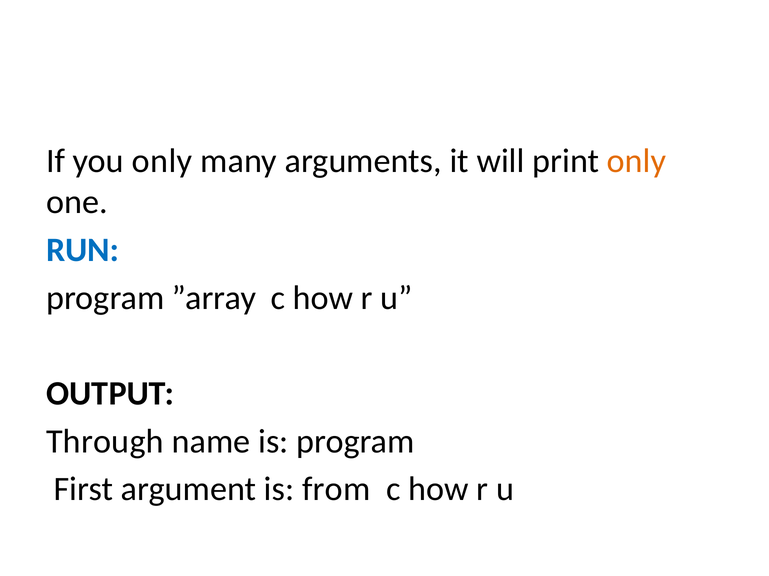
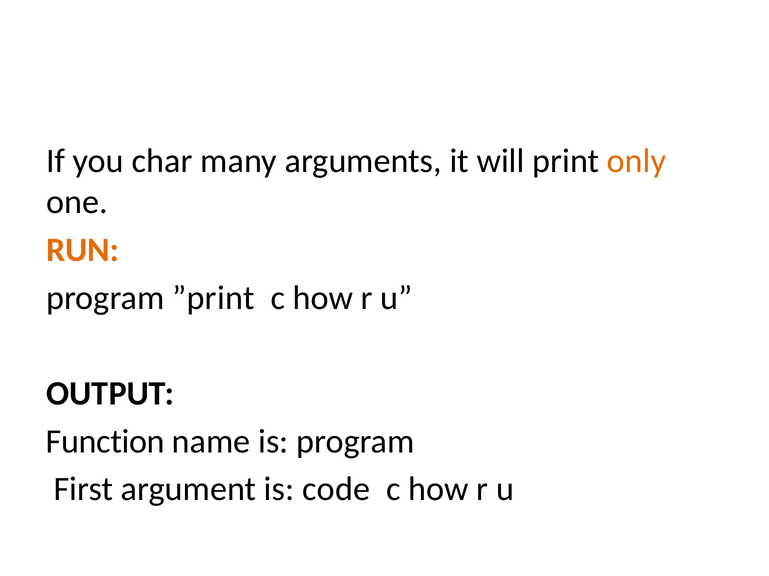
you only: only -> char
RUN colour: blue -> orange
”array: ”array -> ”print
Through: Through -> Function
from: from -> code
